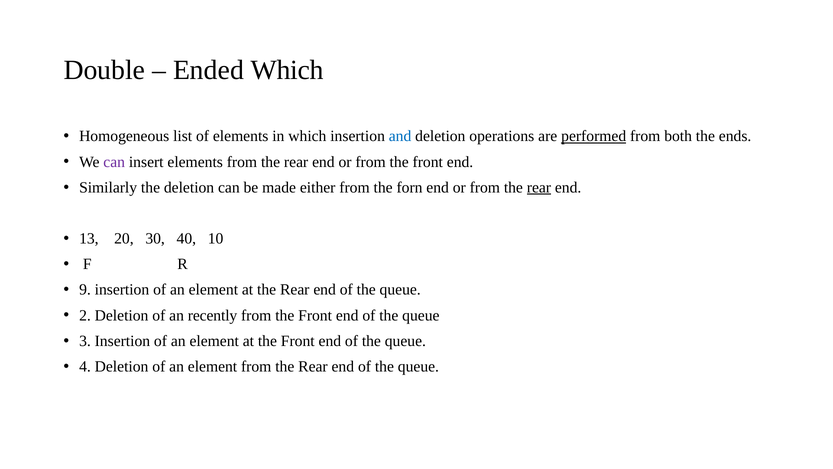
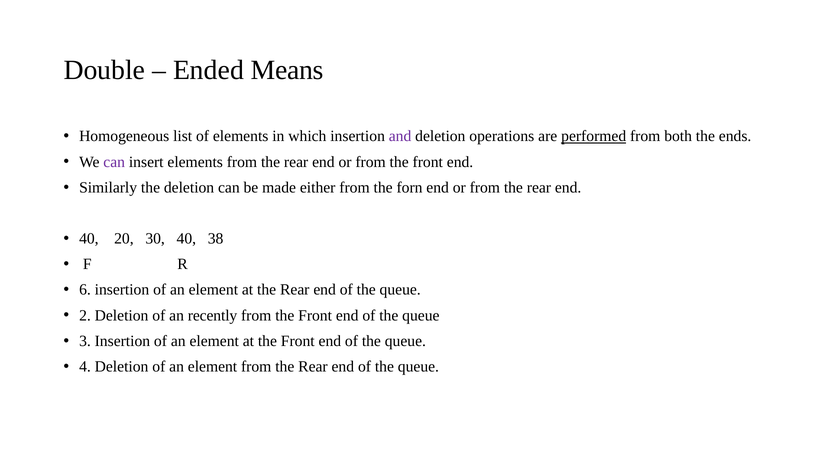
Ended Which: Which -> Means
and colour: blue -> purple
rear at (539, 187) underline: present -> none
13 at (89, 238): 13 -> 40
10: 10 -> 38
9: 9 -> 6
